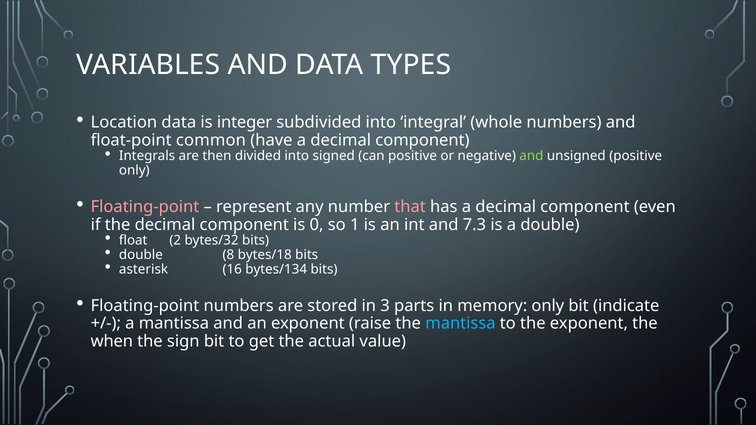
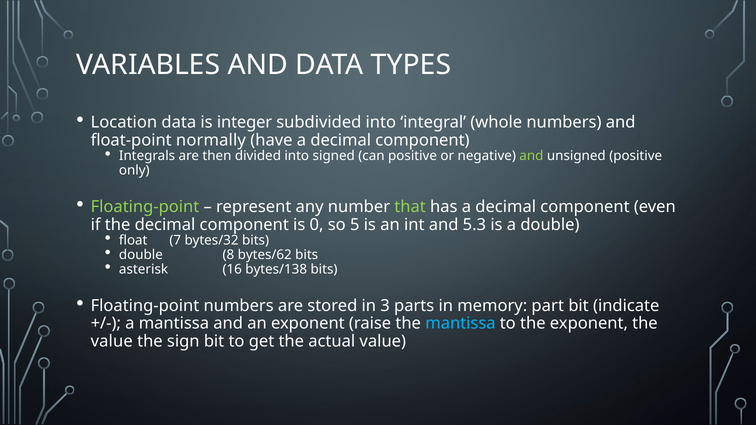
common: common -> normally
Floating-point at (145, 207) colour: pink -> light green
that colour: pink -> light green
1: 1 -> 5
7.3: 7.3 -> 5.3
2: 2 -> 7
bytes/18: bytes/18 -> bytes/62
bytes/134: bytes/134 -> bytes/138
memory only: only -> part
when at (112, 342): when -> value
